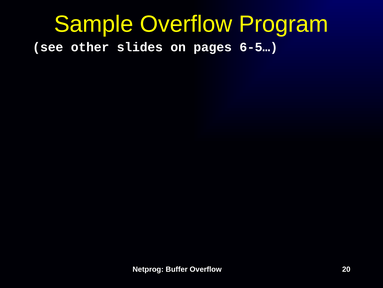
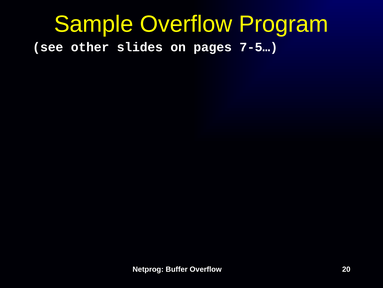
6-5…: 6-5… -> 7-5…
